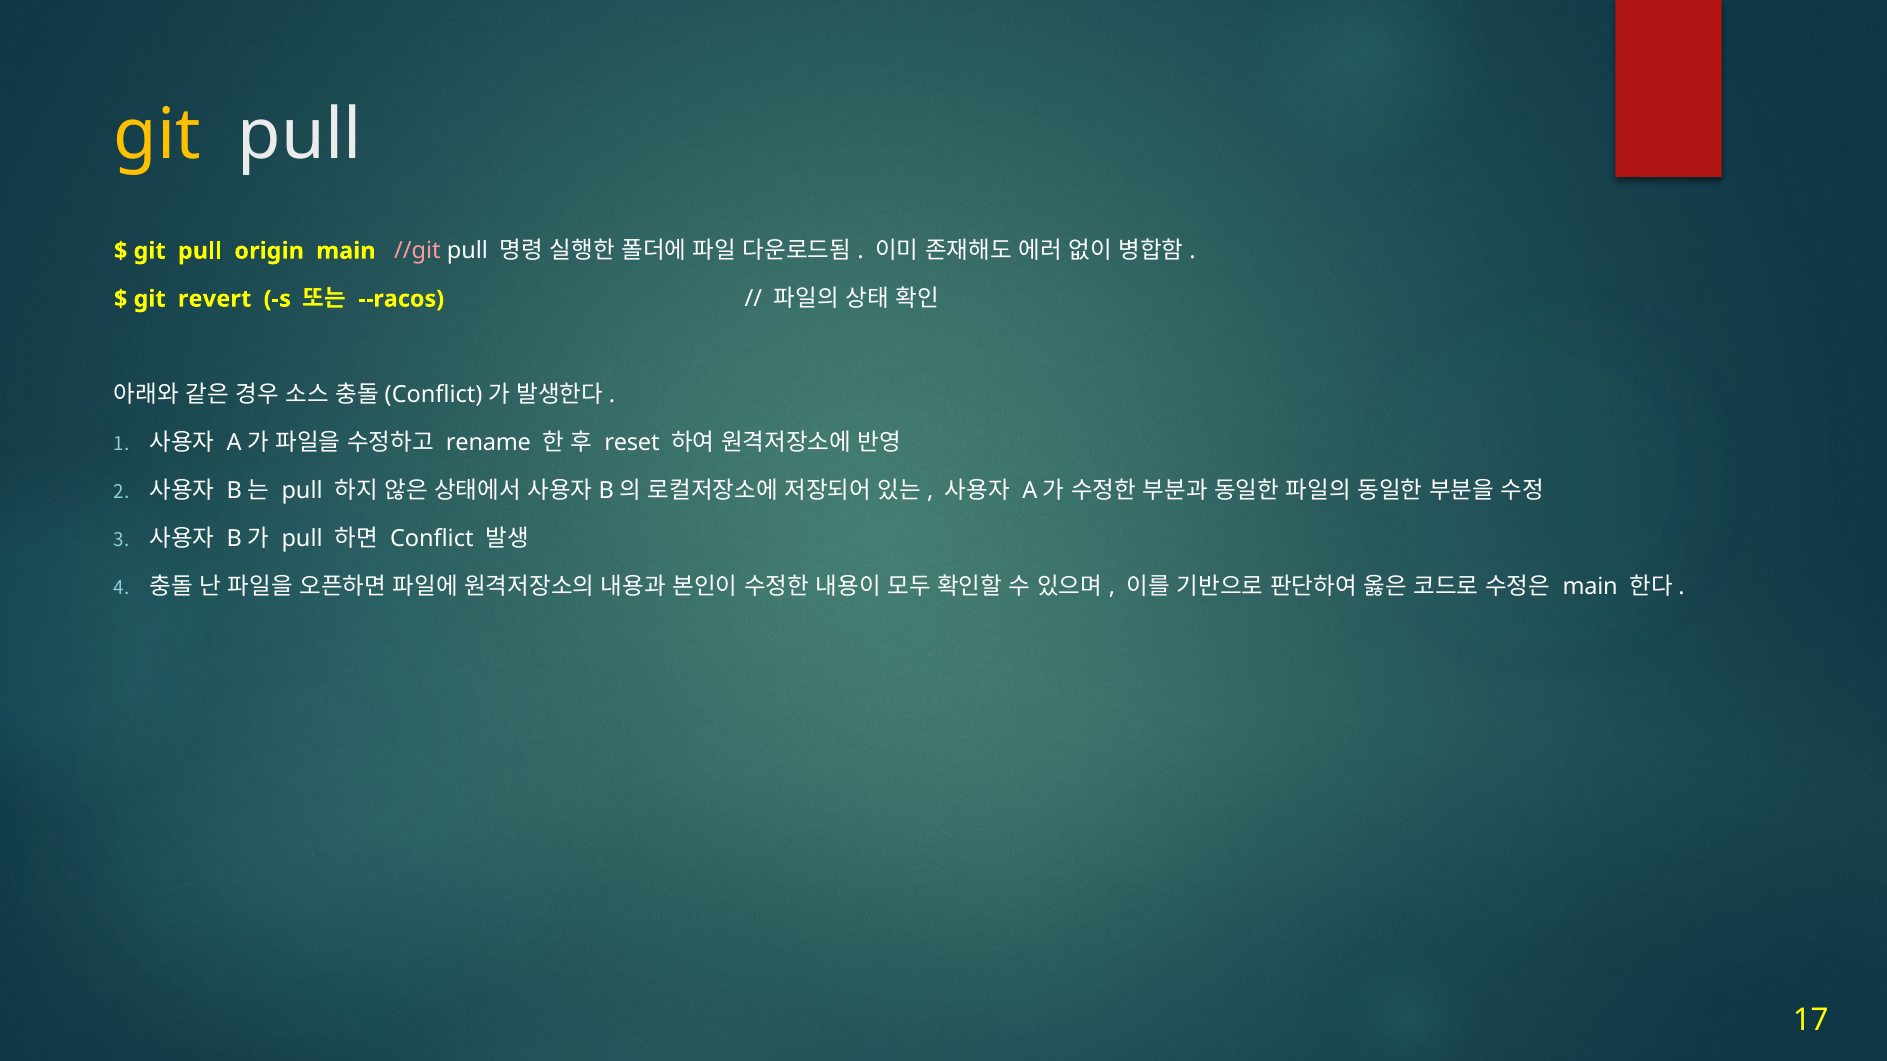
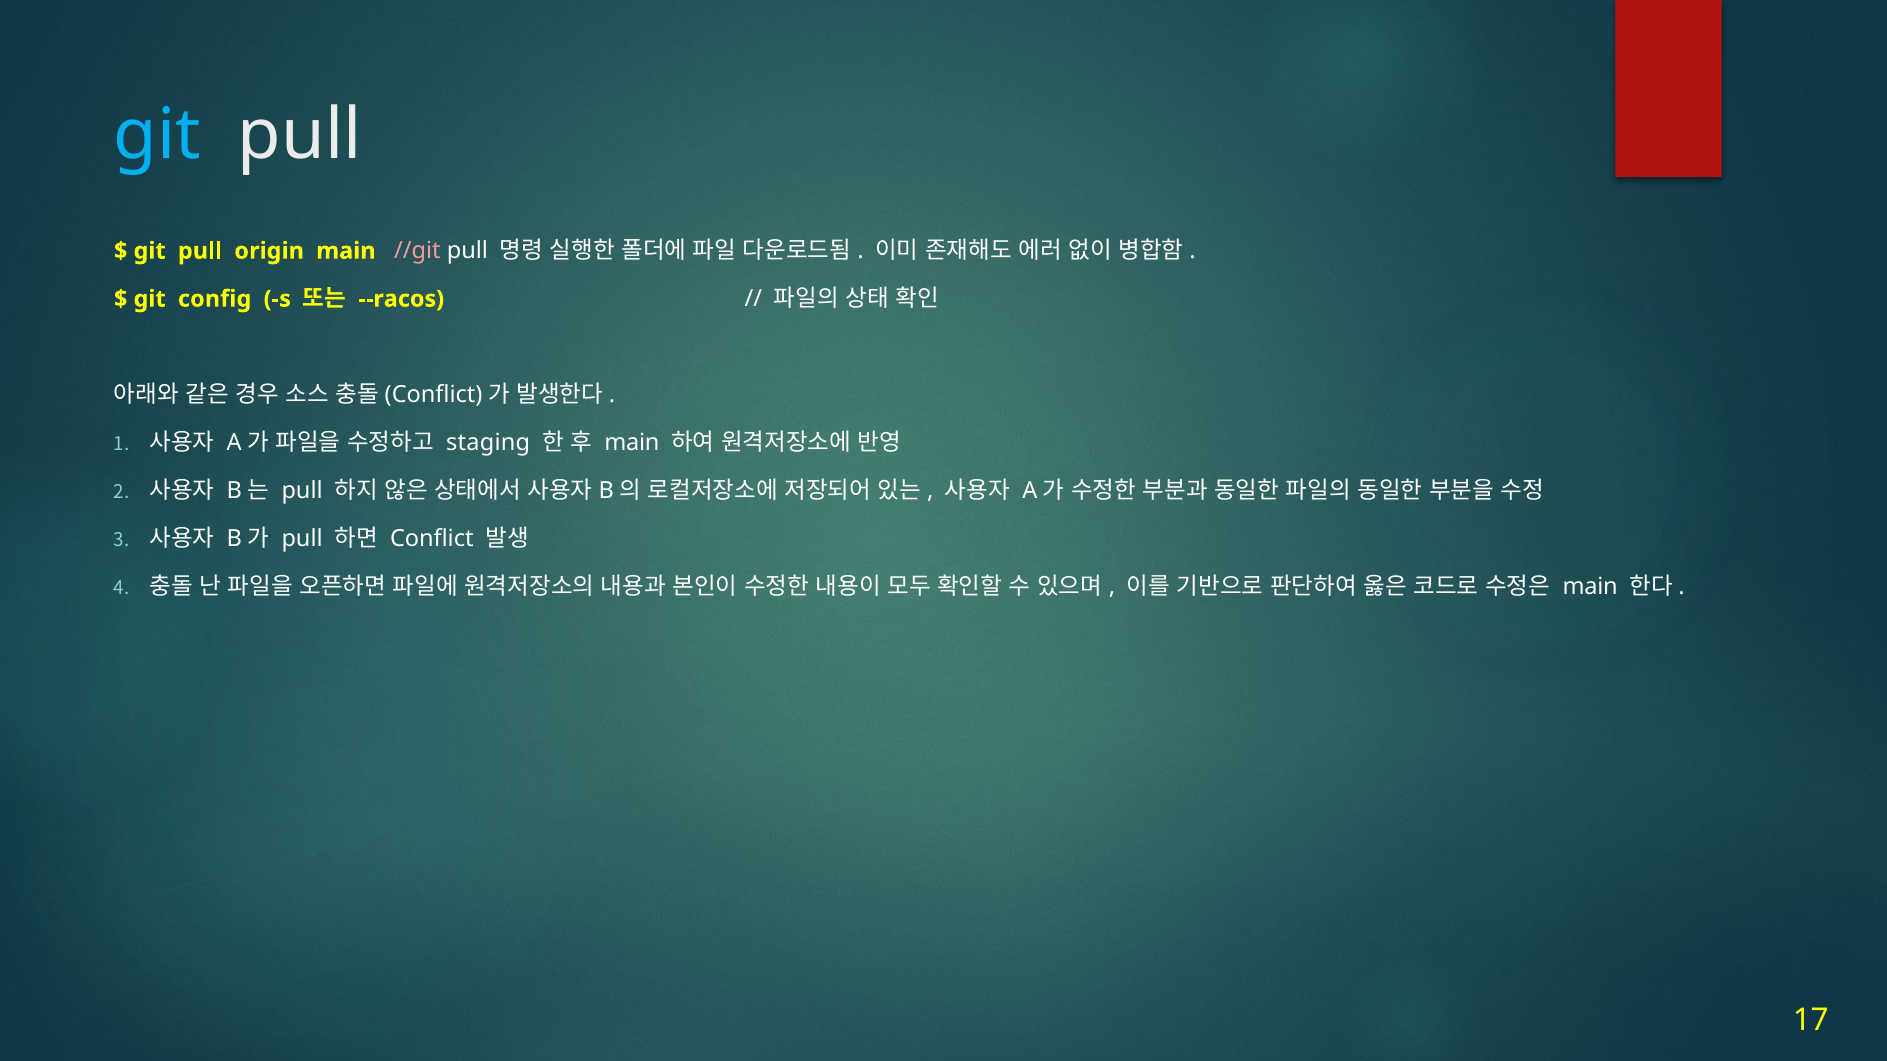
git at (158, 135) colour: yellow -> light blue
revert: revert -> config
rename: rename -> staging
reset at (632, 443): reset -> main
